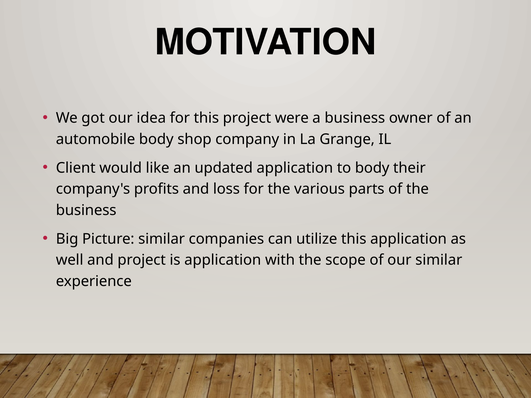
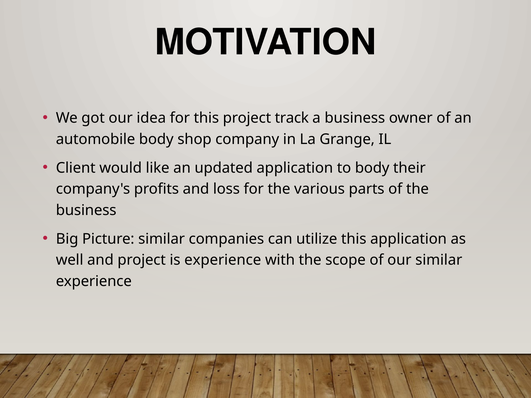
were: were -> track
is application: application -> experience
